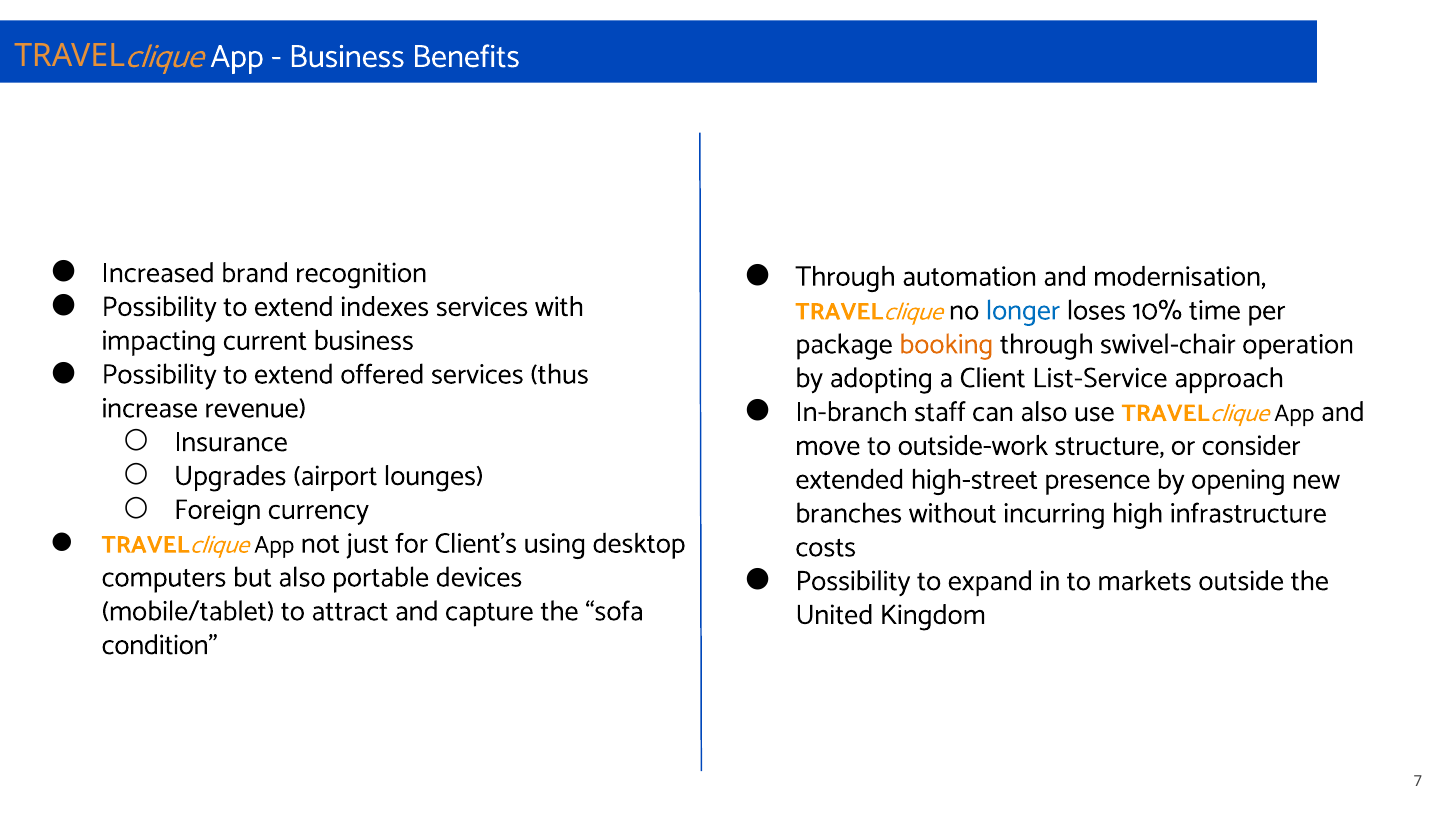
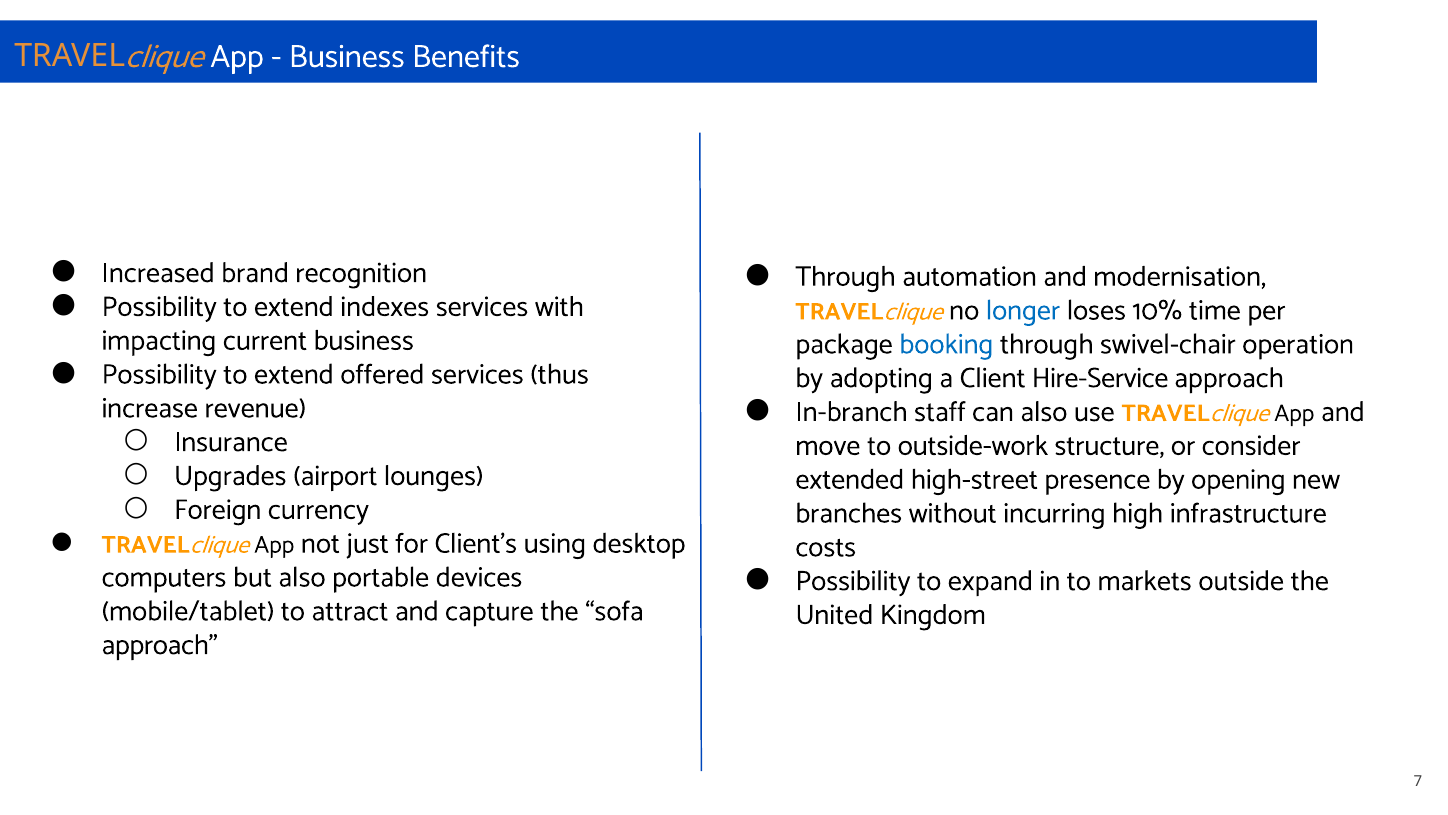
booking colour: orange -> blue
List-Service: List-Service -> Hire-Service
condition at (160, 644): condition -> approach
